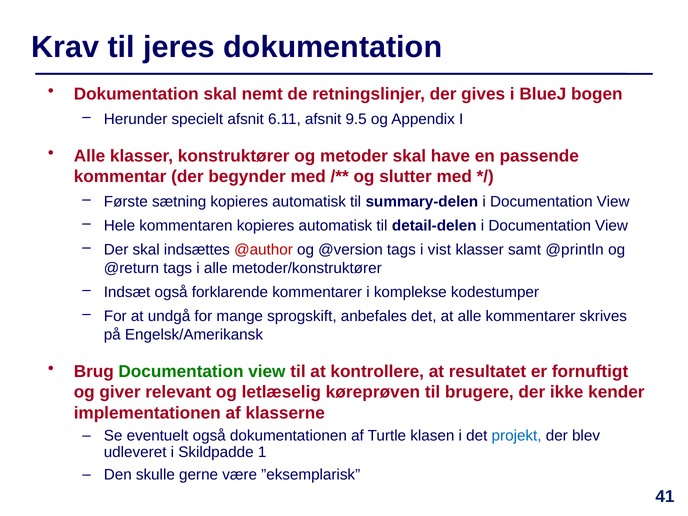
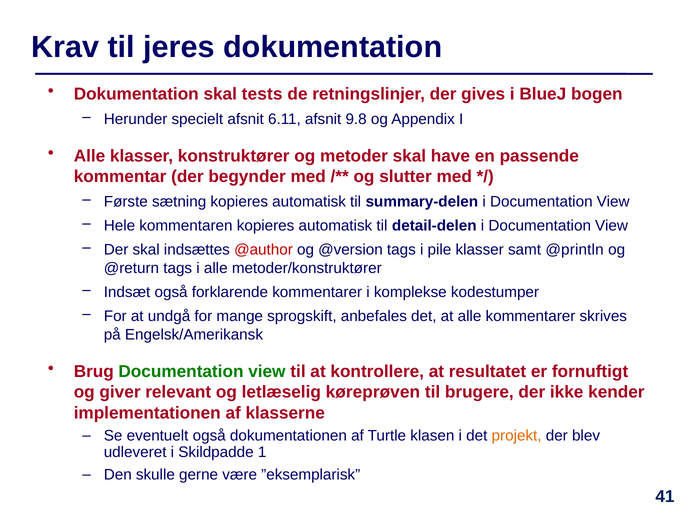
nemt: nemt -> tests
9.5: 9.5 -> 9.8
vist: vist -> pile
projekt colour: blue -> orange
